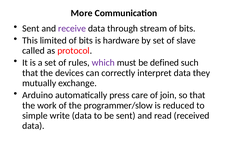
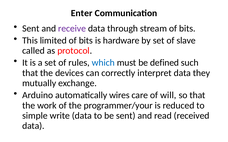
More: More -> Enter
which colour: purple -> blue
press: press -> wires
join: join -> will
programmer/slow: programmer/slow -> programmer/your
